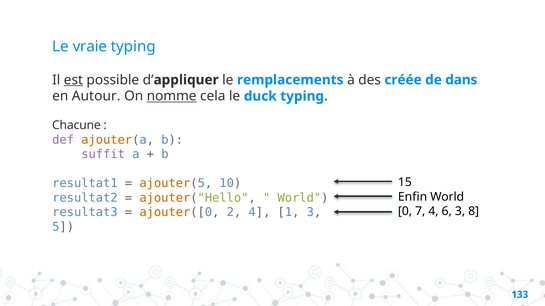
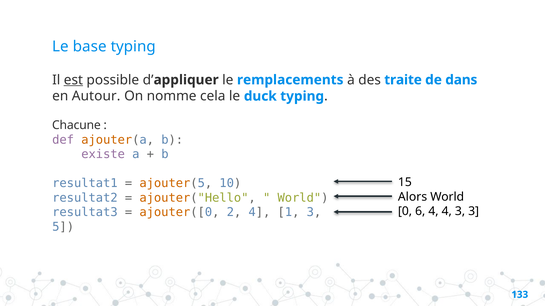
vraie: vraie -> base
créée: créée -> traite
nomme underline: present -> none
suffit: suffit -> existe
Enfin: Enfin -> Alors
7: 7 -> 6
4 6: 6 -> 4
3 8: 8 -> 3
